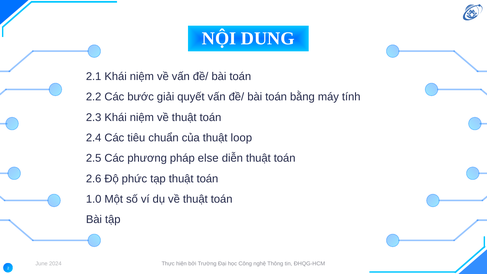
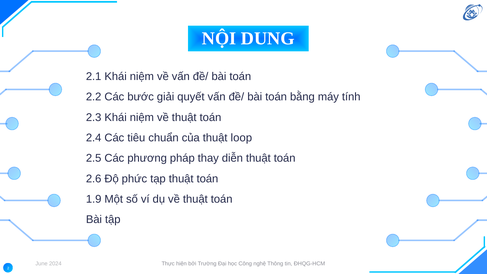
else: else -> thay
1.0: 1.0 -> 1.9
